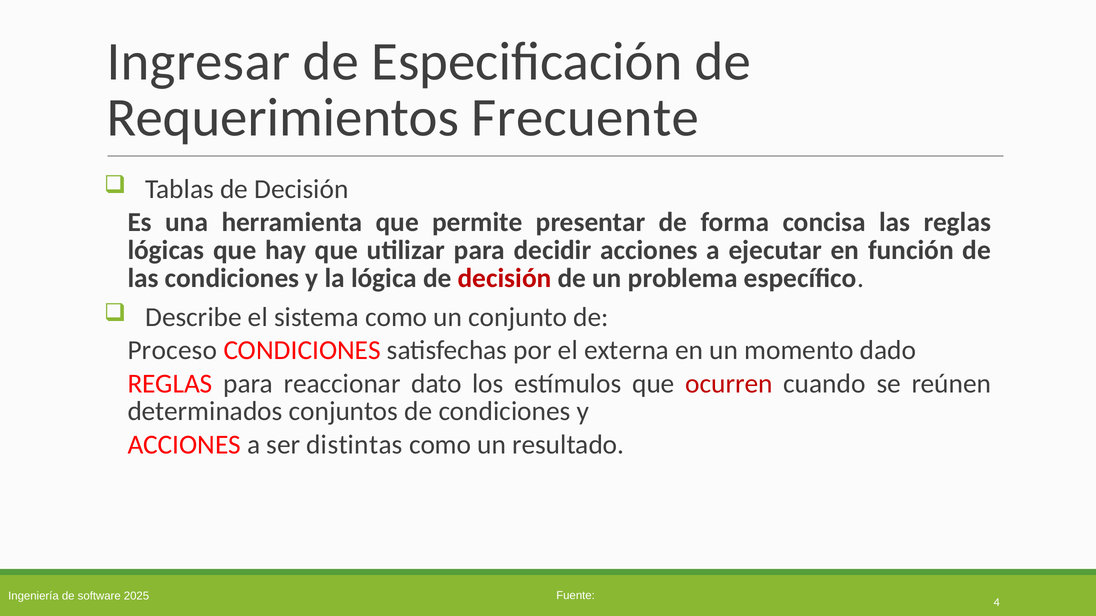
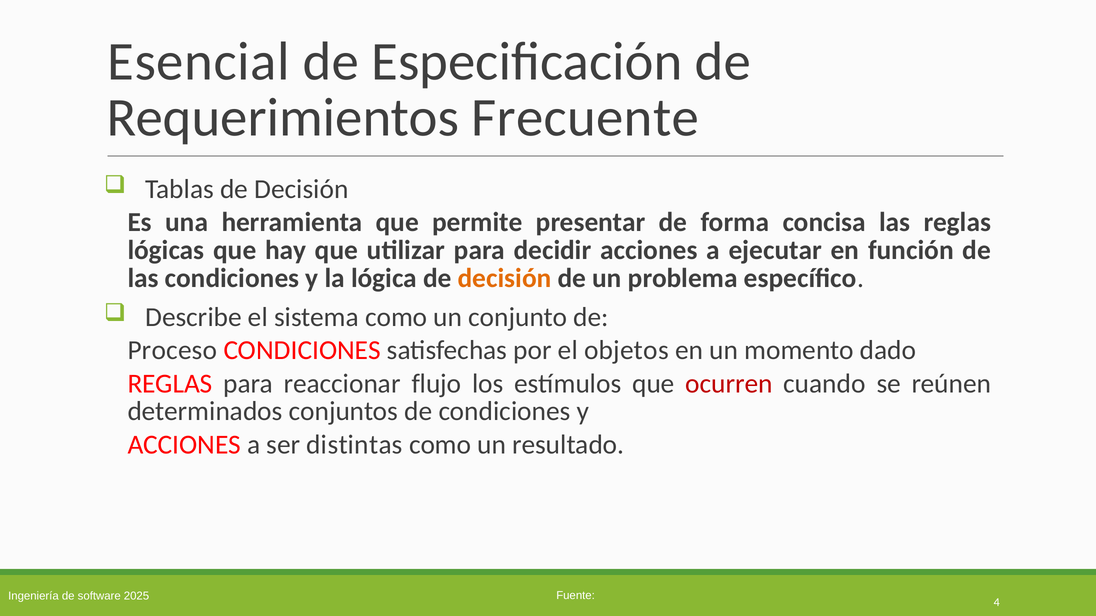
Ingresar: Ingresar -> Esencial
decisión at (505, 279) colour: red -> orange
externa: externa -> objetos
dato: dato -> flujo
